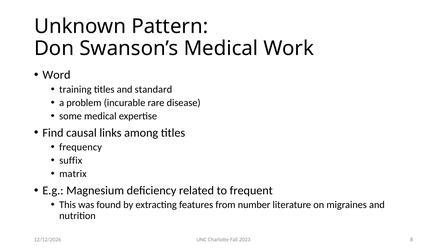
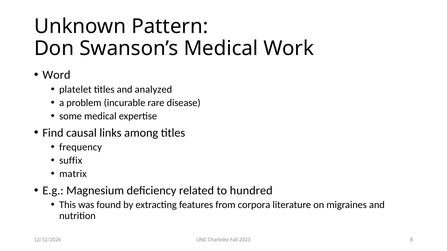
training: training -> platelet
standard: standard -> analyzed
frequent: frequent -> hundred
number: number -> corpora
